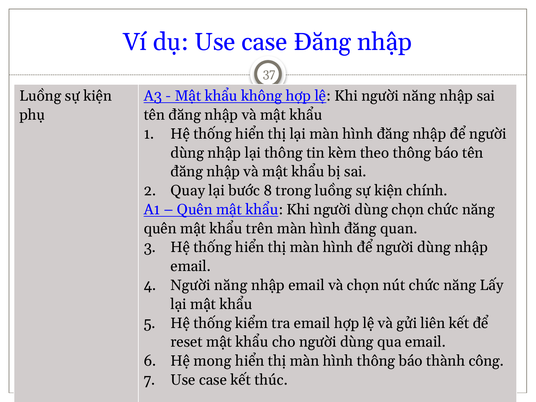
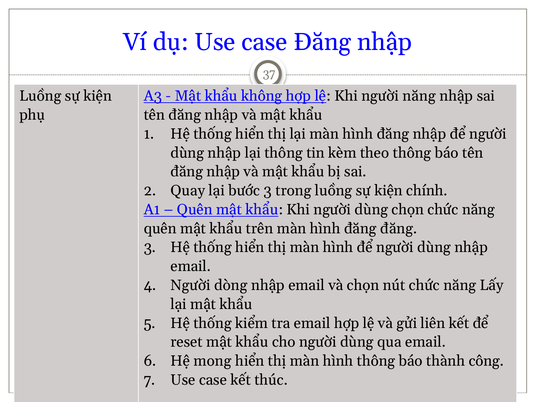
bước 8: 8 -> 3
đăng quan: quan -> đăng
năng at (231, 285): năng -> dòng
